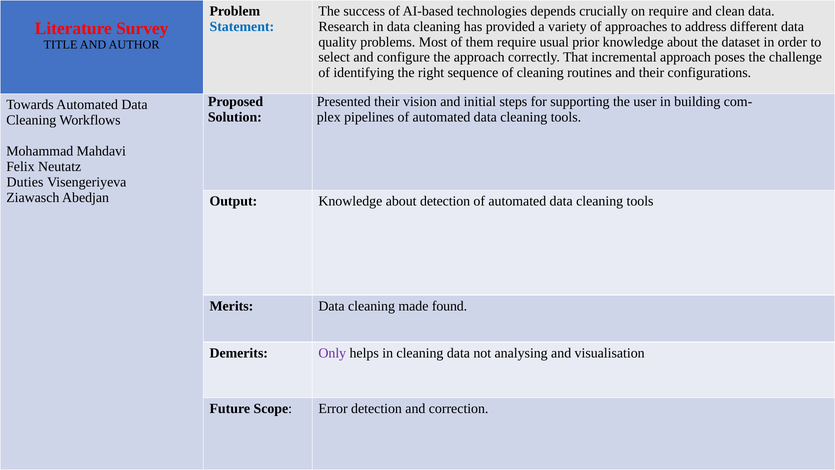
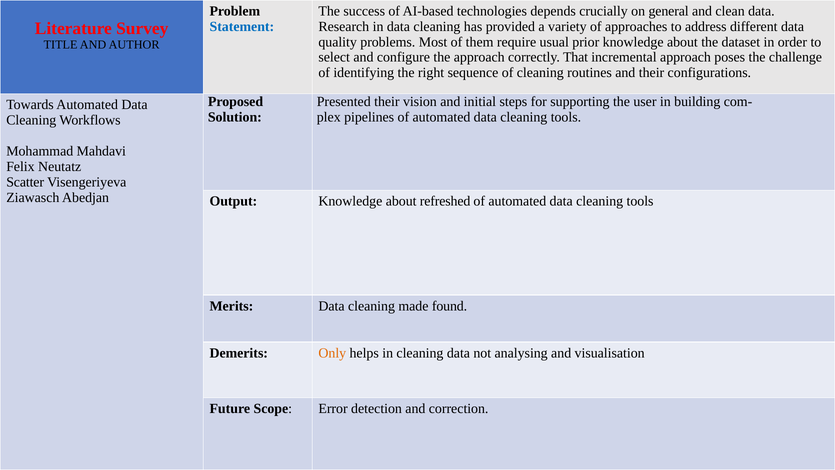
on require: require -> general
Duties: Duties -> Scatter
about detection: detection -> refreshed
Only colour: purple -> orange
